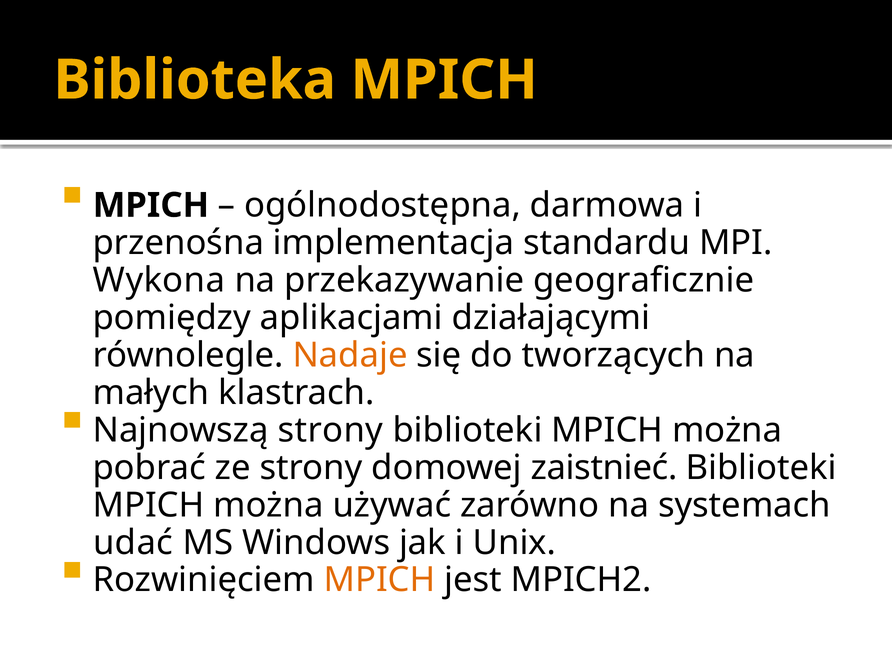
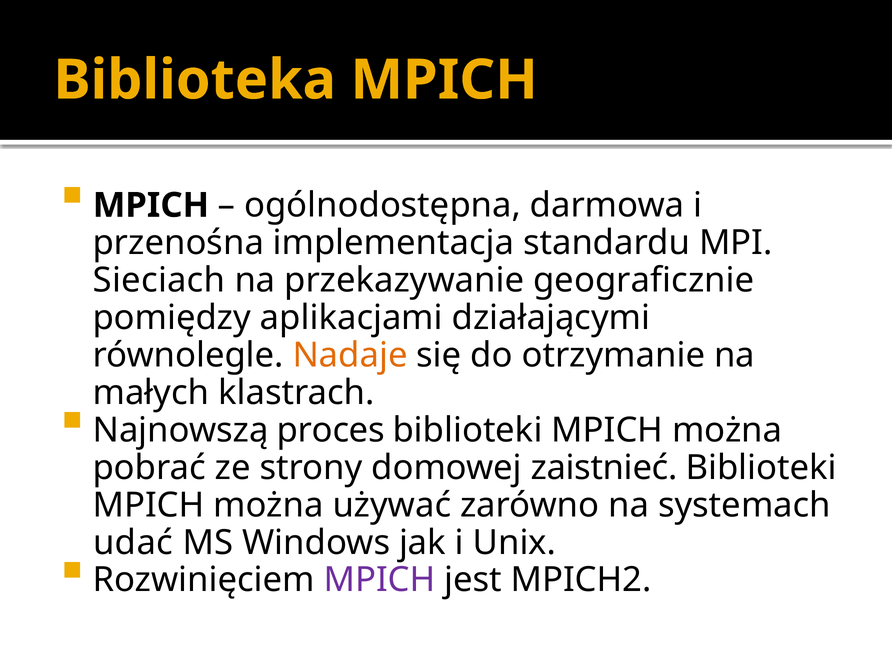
Wykona: Wykona -> Sieciach
tworzących: tworzących -> otrzymanie
Najnowszą strony: strony -> proces
MPICH at (380, 580) colour: orange -> purple
